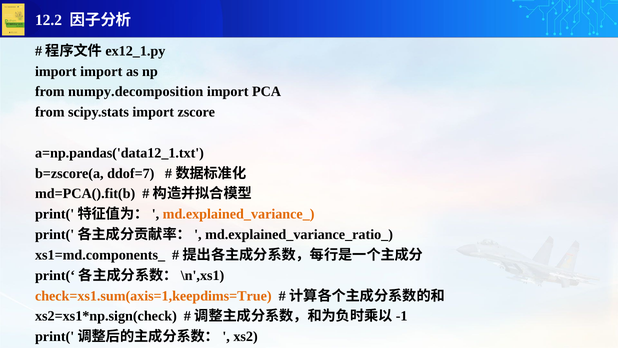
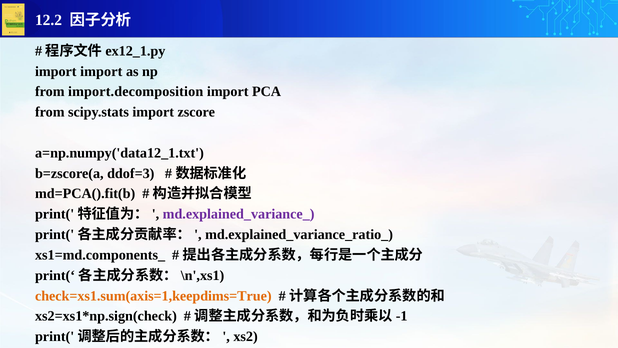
numpy.decomposition: numpy.decomposition -> import.decomposition
a=np.pandas('data12_1.txt: a=np.pandas('data12_1.txt -> a=np.numpy('data12_1.txt
ddof=7: ddof=7 -> ddof=3
md.explained_variance_ colour: orange -> purple
